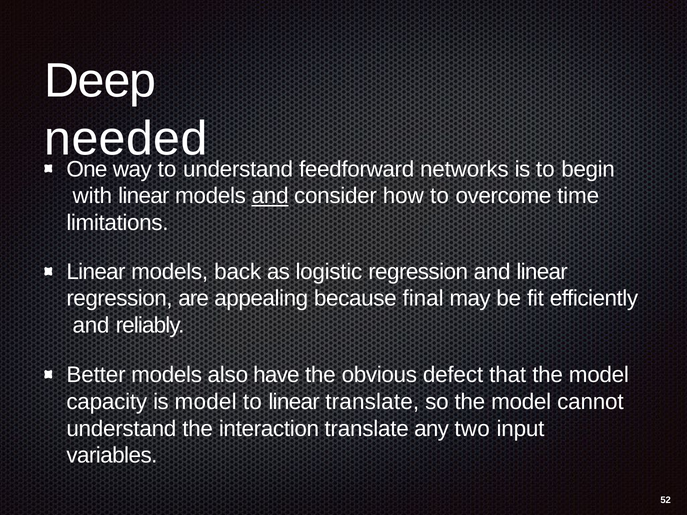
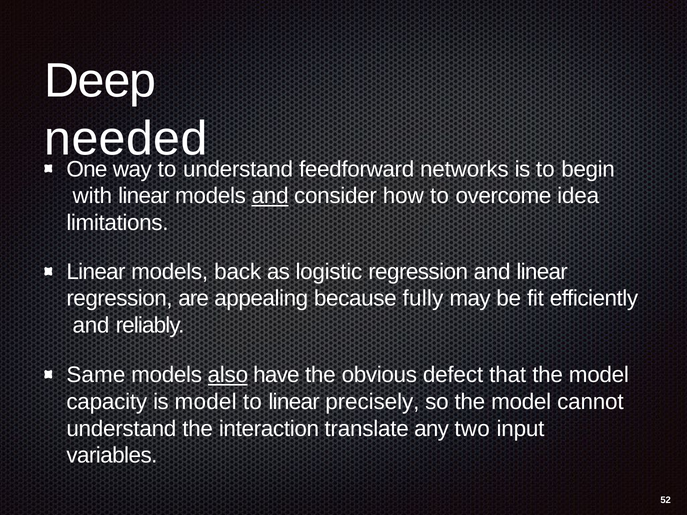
time: time -> idea
final: final -> fully
Better: Better -> Same
also underline: none -> present
linear translate: translate -> precisely
